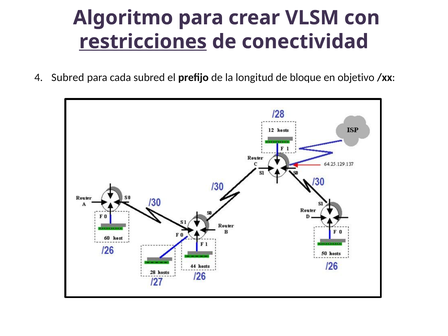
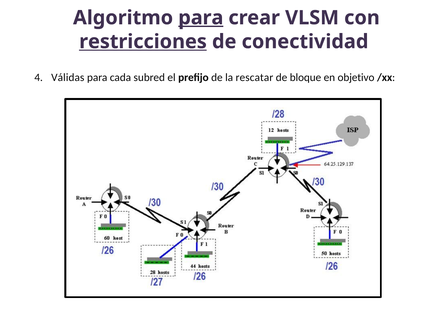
para at (201, 18) underline: none -> present
Subred at (68, 77): Subred -> Válidas
longitud: longitud -> rescatar
